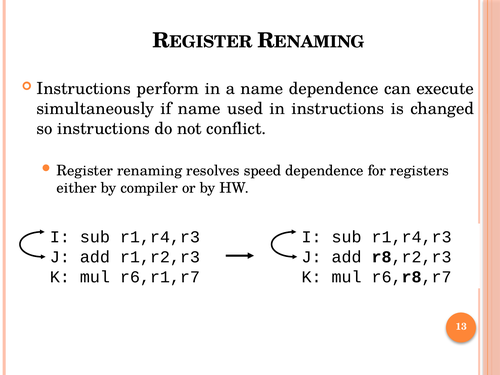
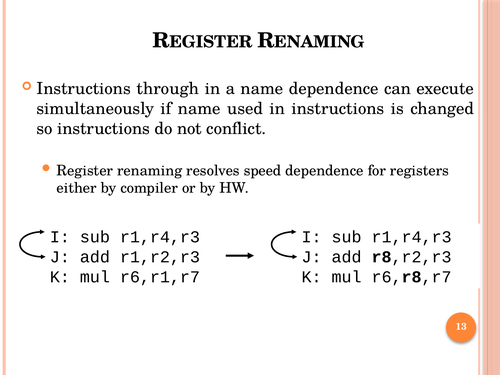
perform: perform -> through
